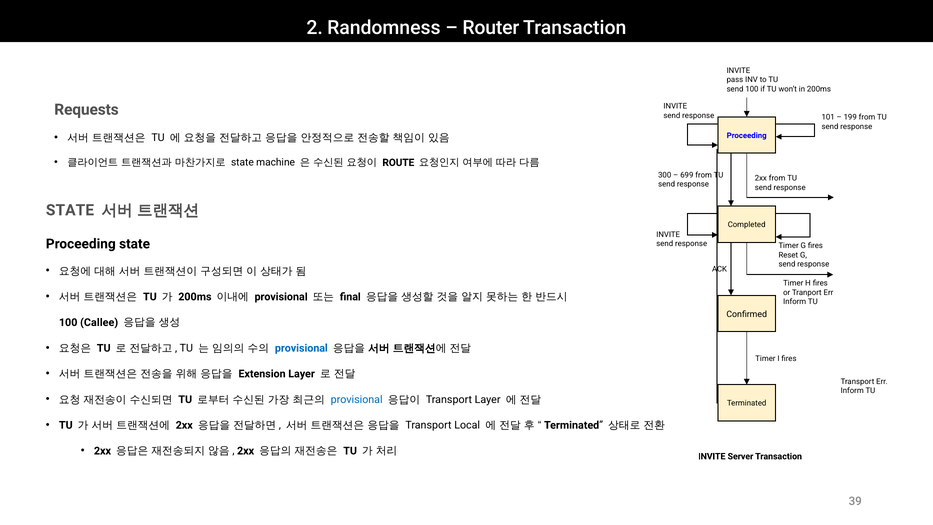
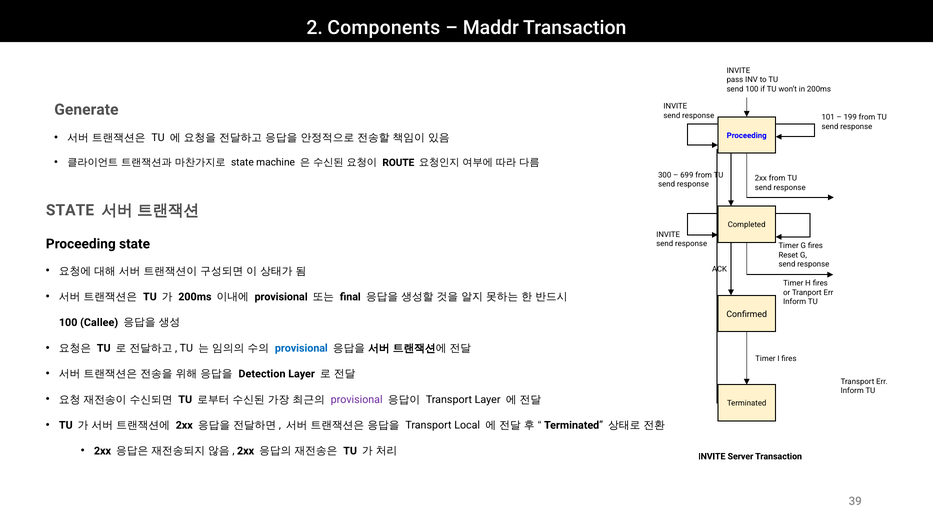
Randomness: Randomness -> Components
Router: Router -> Maddr
Requests: Requests -> Generate
Extension: Extension -> Detection
provisional at (357, 399) colour: blue -> purple
